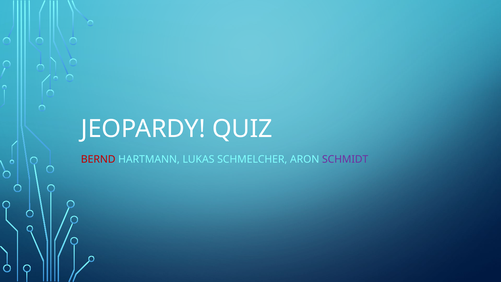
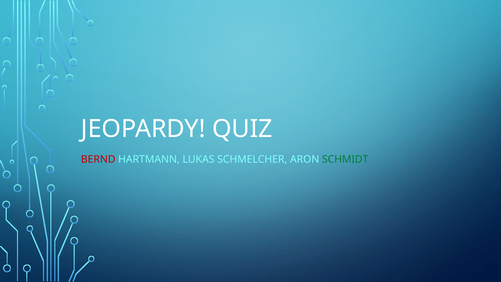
SCHMIDT colour: purple -> green
